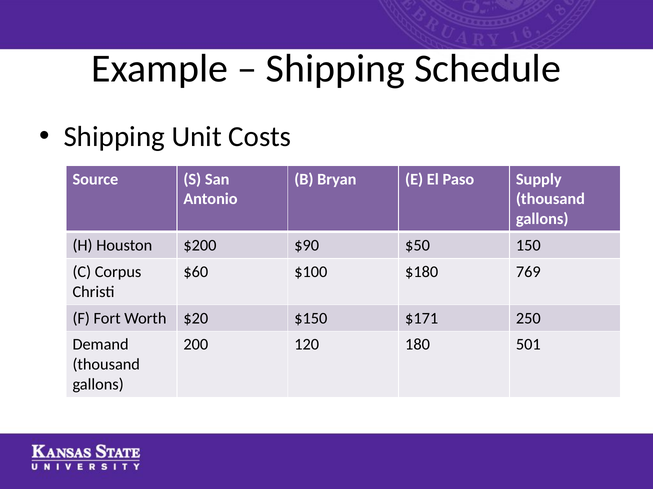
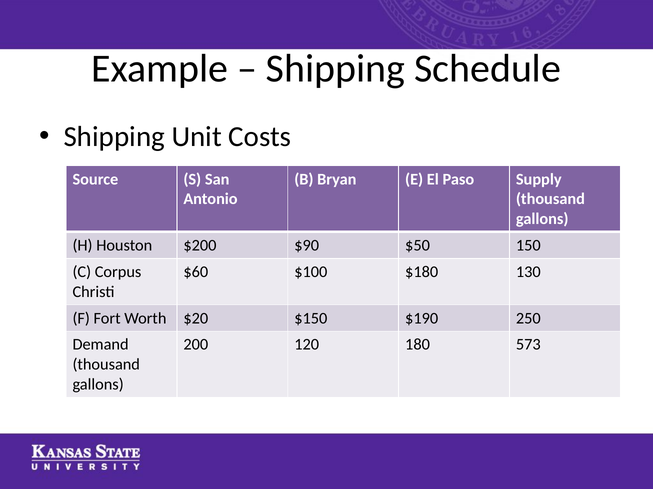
769: 769 -> 130
$171: $171 -> $190
501: 501 -> 573
